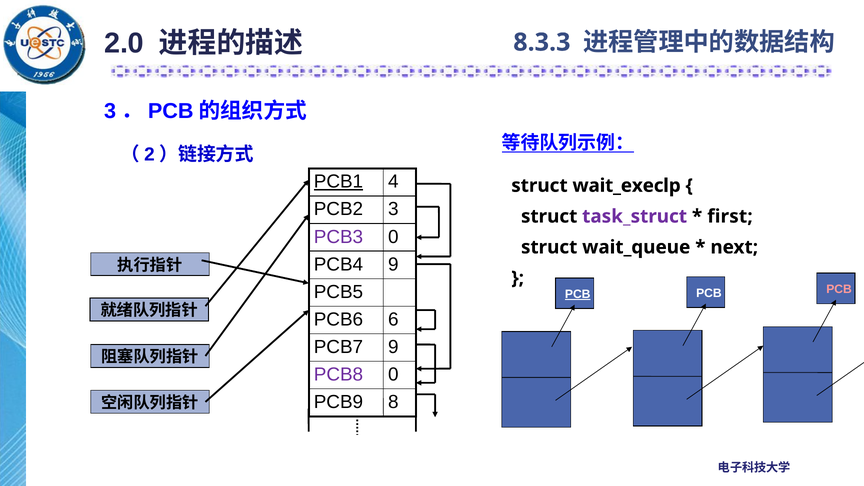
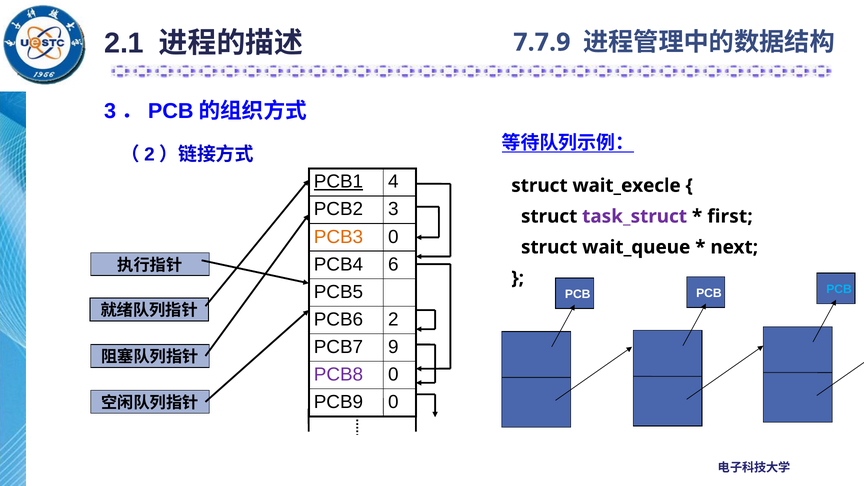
2.0: 2.0 -> 2.1
8.3.3: 8.3.3 -> 7.7.9
wait_execlp: wait_execlp -> wait_execle
PCB3 colour: purple -> orange
PCB4 9: 9 -> 6
PCB at (578, 294) underline: present -> none
PCB at (839, 289) colour: pink -> light blue
6: 6 -> 2
PCB9 8: 8 -> 0
